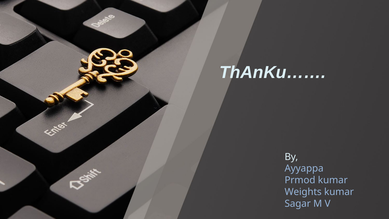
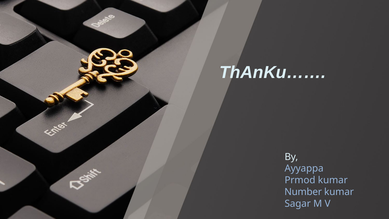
Weights: Weights -> Number
